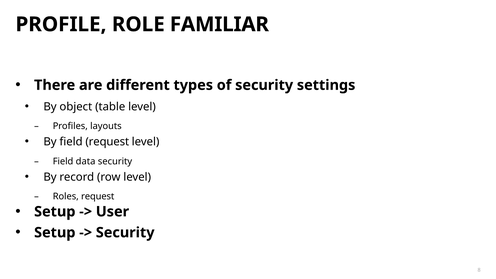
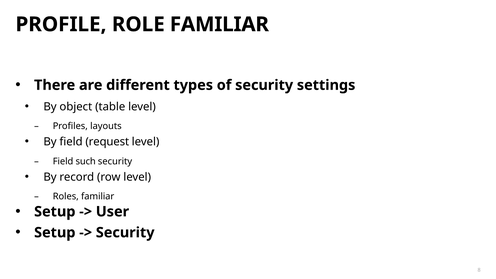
data: data -> such
Roles request: request -> familiar
